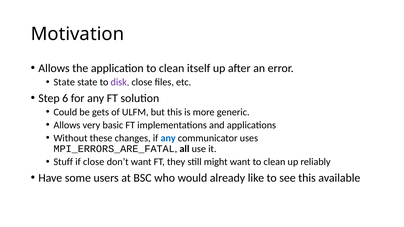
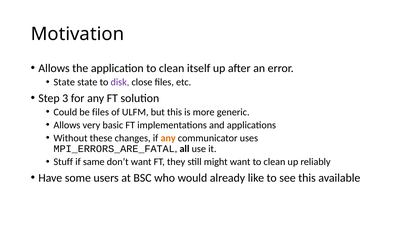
6: 6 -> 3
be gets: gets -> files
any at (168, 138) colour: blue -> orange
if close: close -> same
